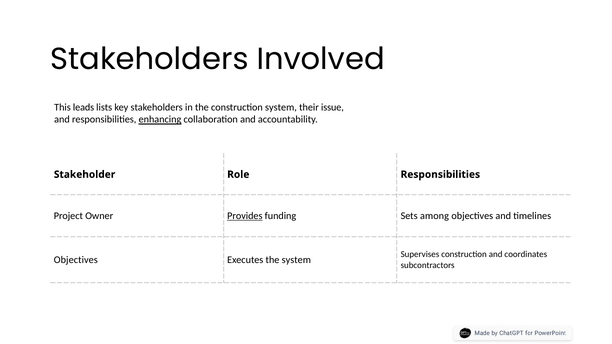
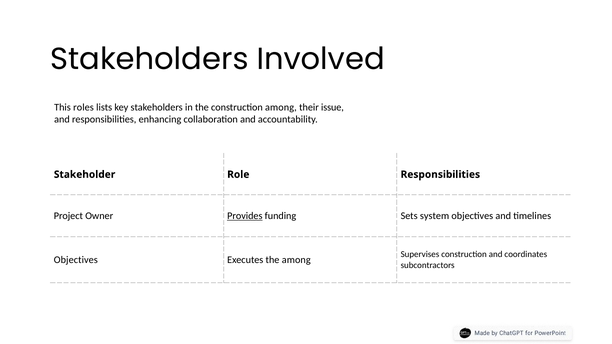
leads: leads -> roles
construction system: system -> among
enhancing underline: present -> none
among: among -> system
the system: system -> among
